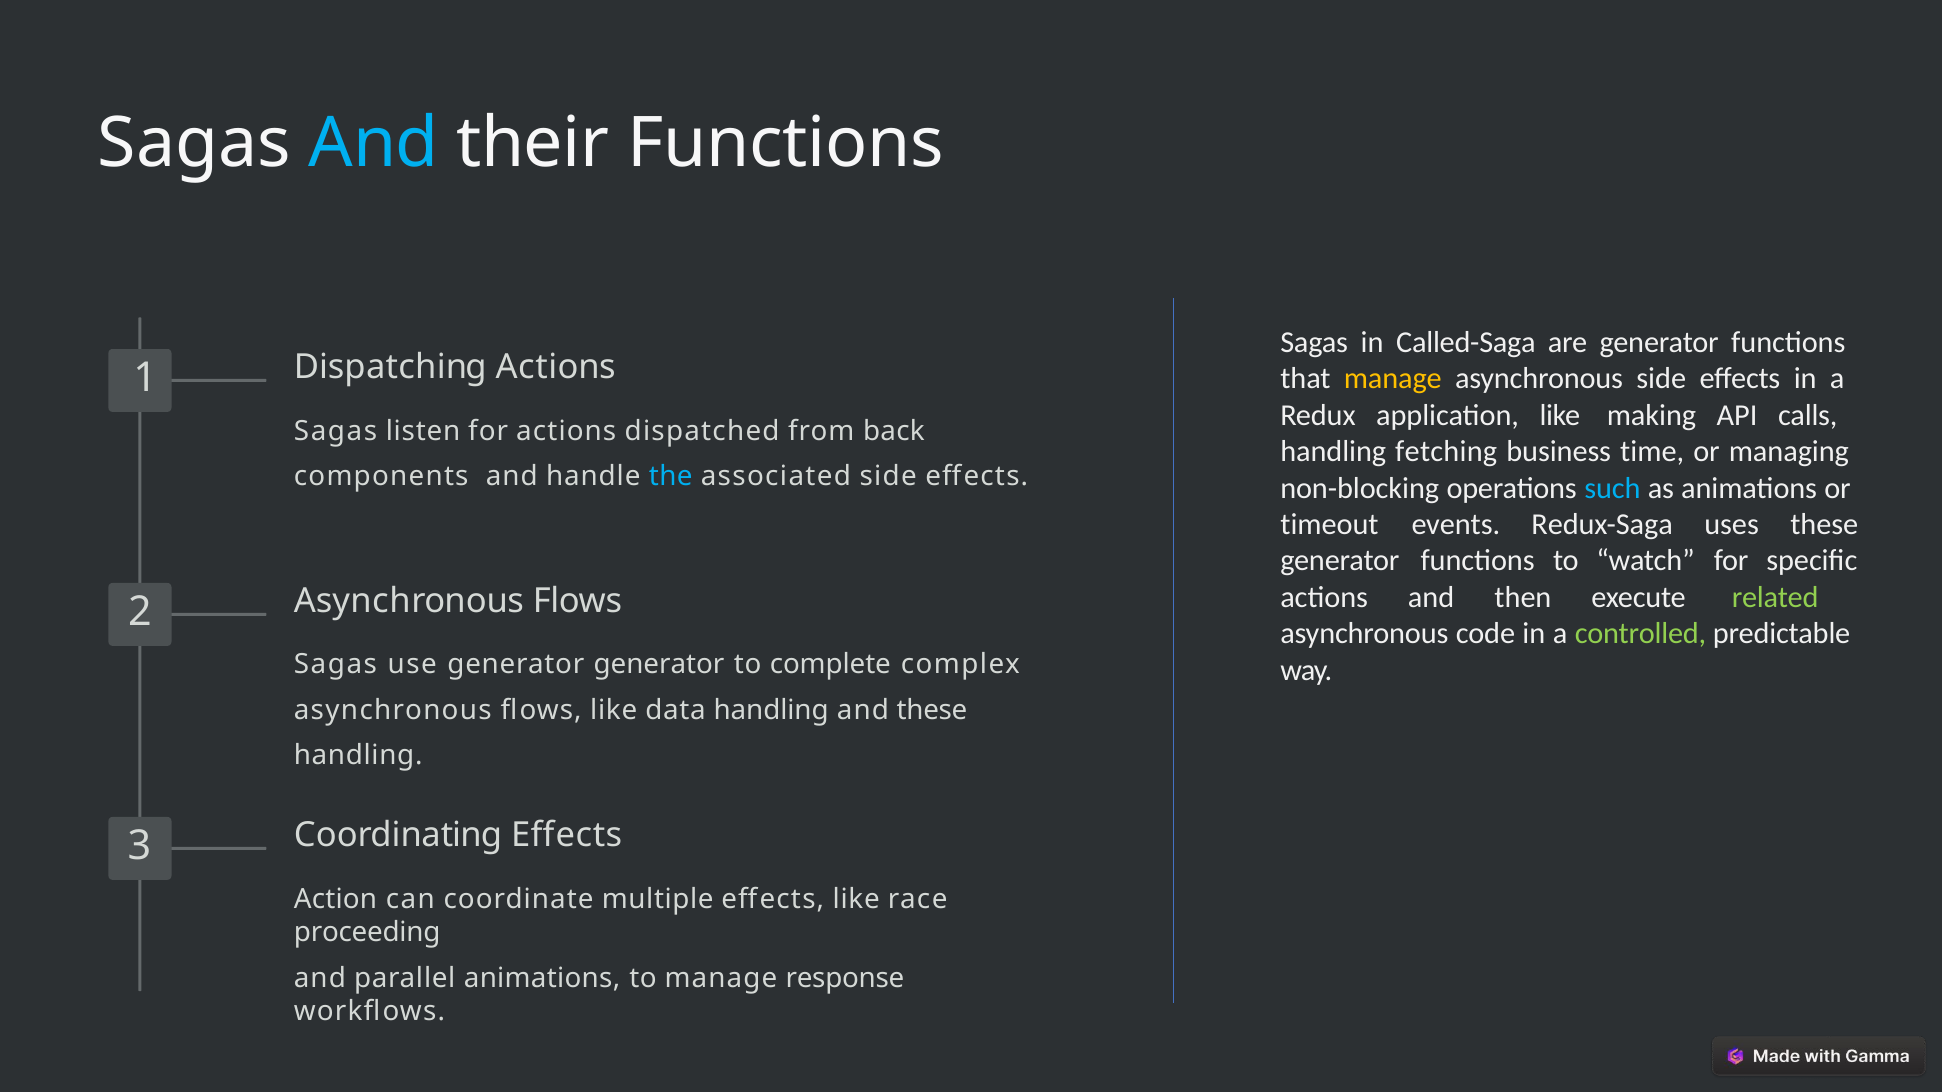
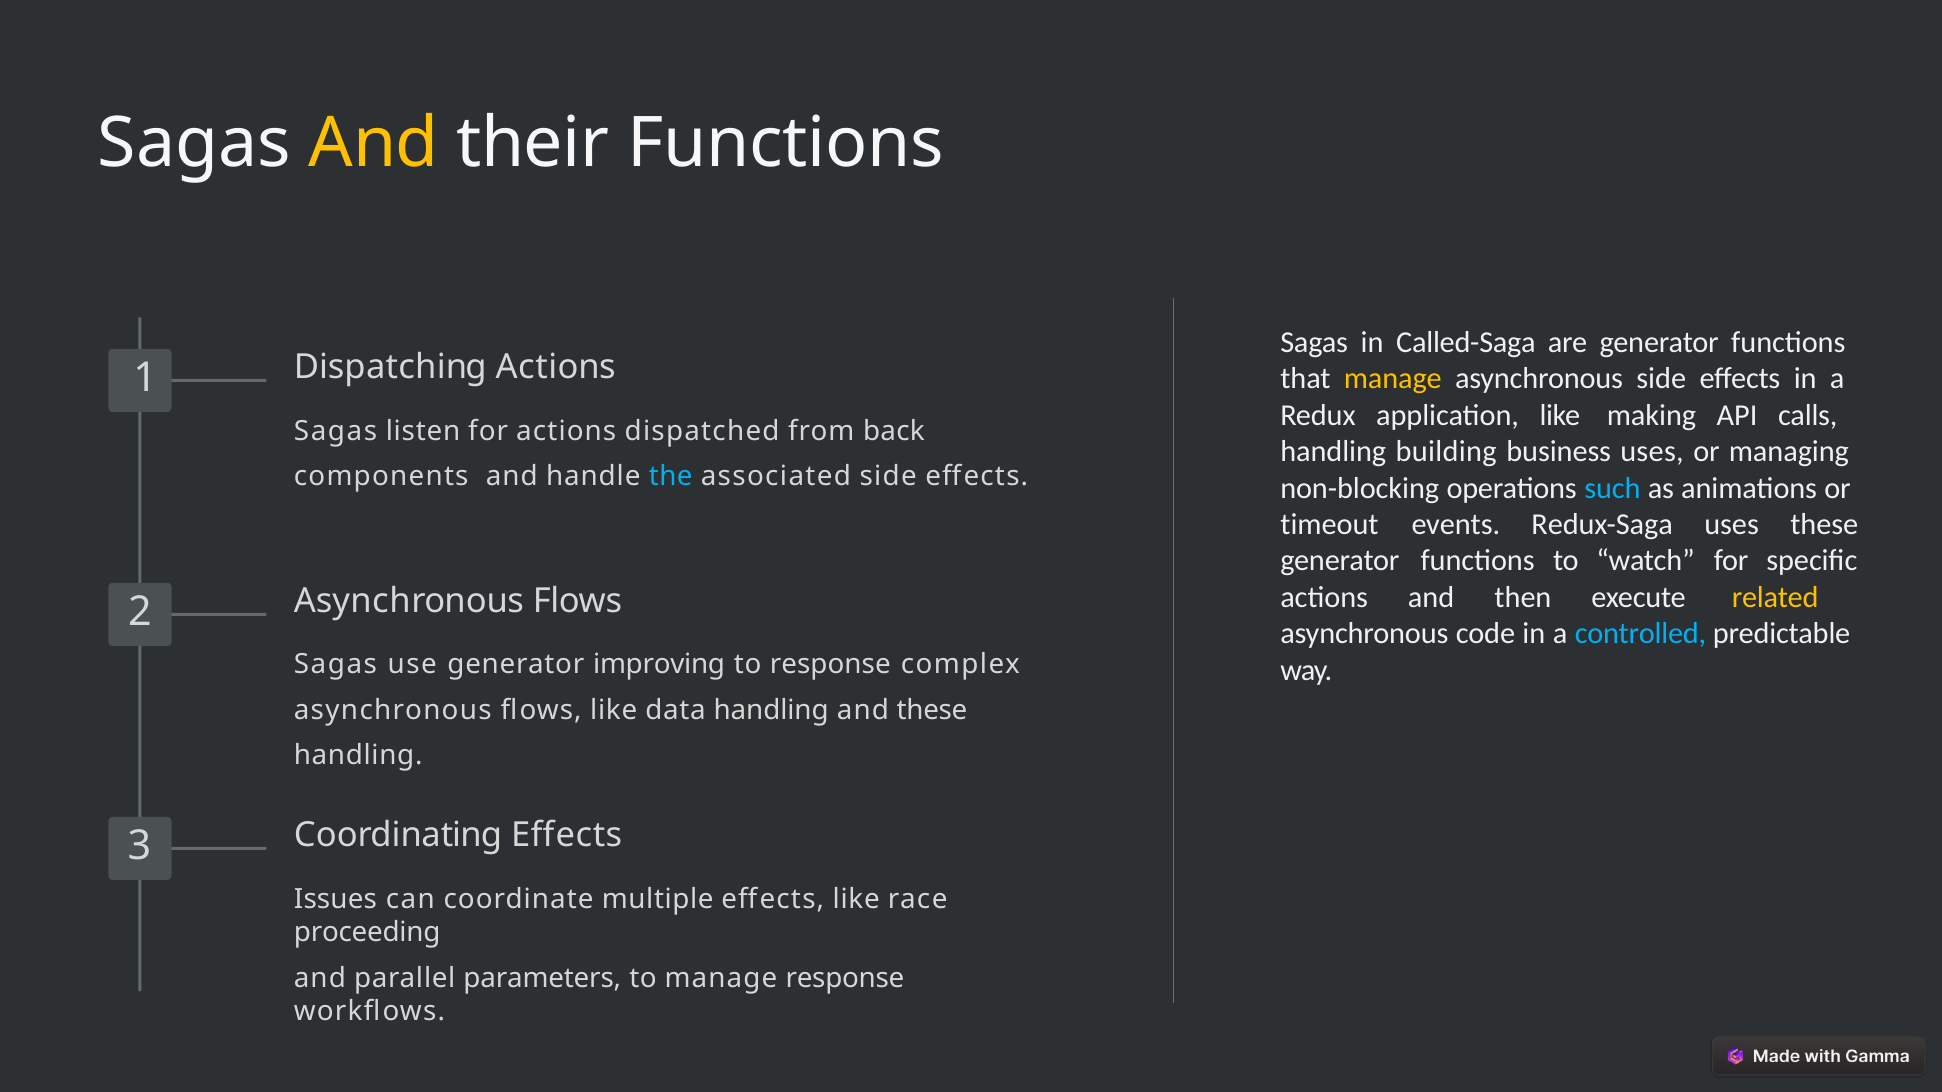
And at (374, 143) colour: light blue -> yellow
fetching: fetching -> building
business time: time -> uses
related colour: light green -> yellow
controlled colour: light green -> light blue
generator generator: generator -> improving
to complete: complete -> response
Action: Action -> Issues
parallel animations: animations -> parameters
